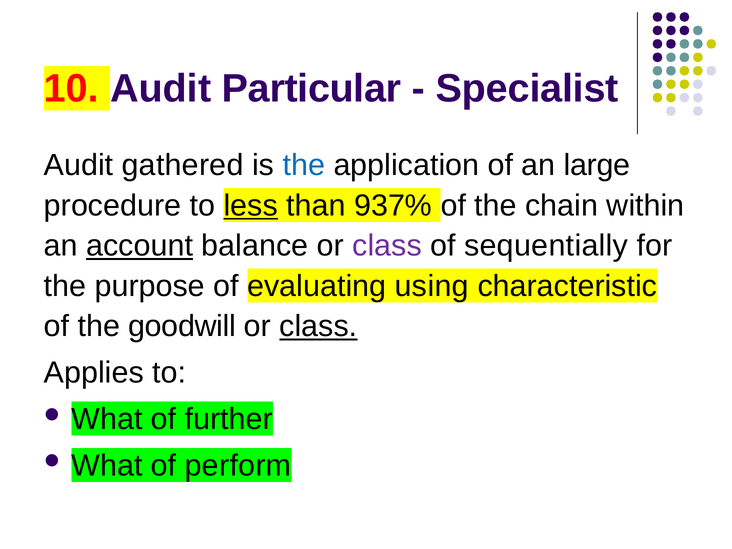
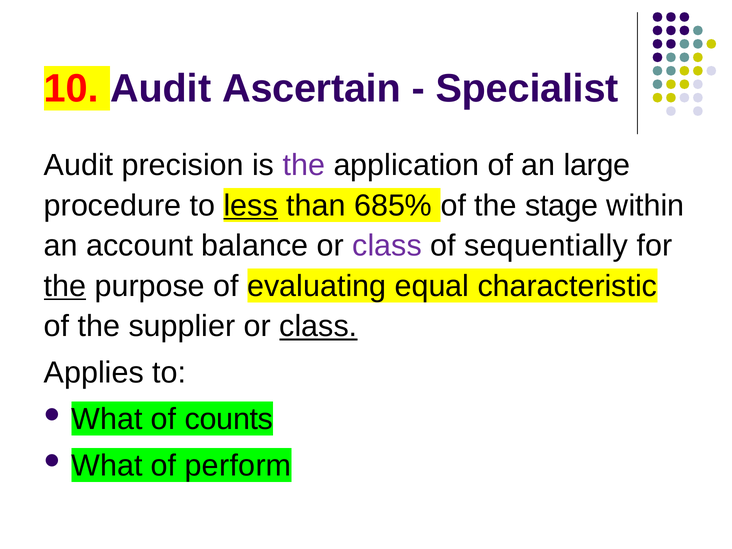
Particular: Particular -> Ascertain
gathered: gathered -> precision
the at (304, 165) colour: blue -> purple
937%: 937% -> 685%
chain: chain -> stage
account underline: present -> none
the at (65, 286) underline: none -> present
using: using -> equal
goodwill: goodwill -> supplier
further: further -> counts
